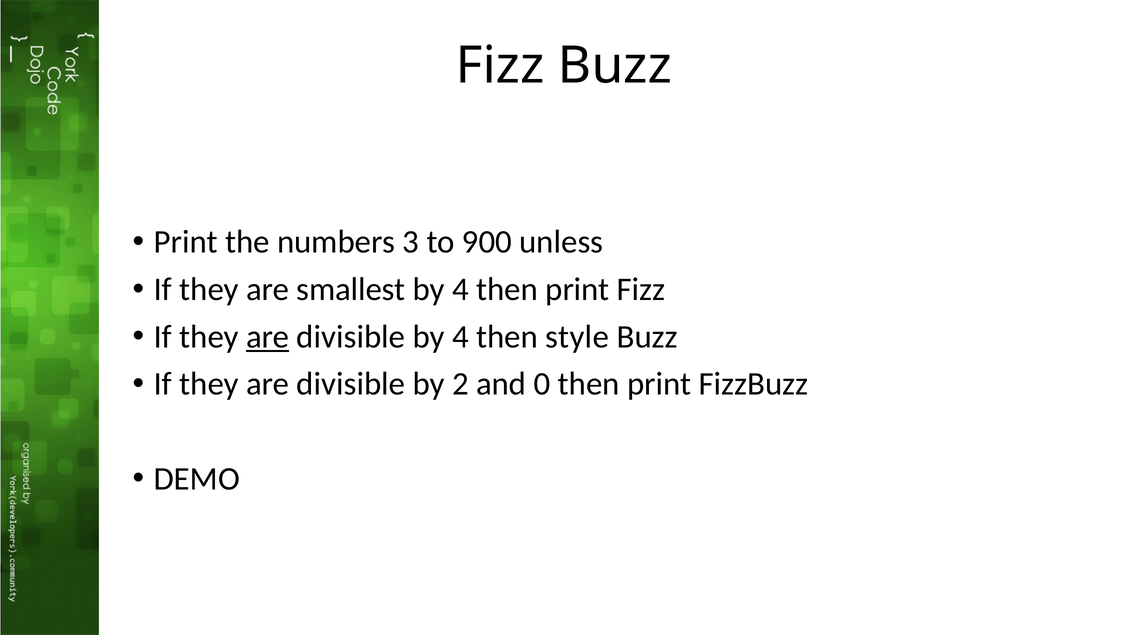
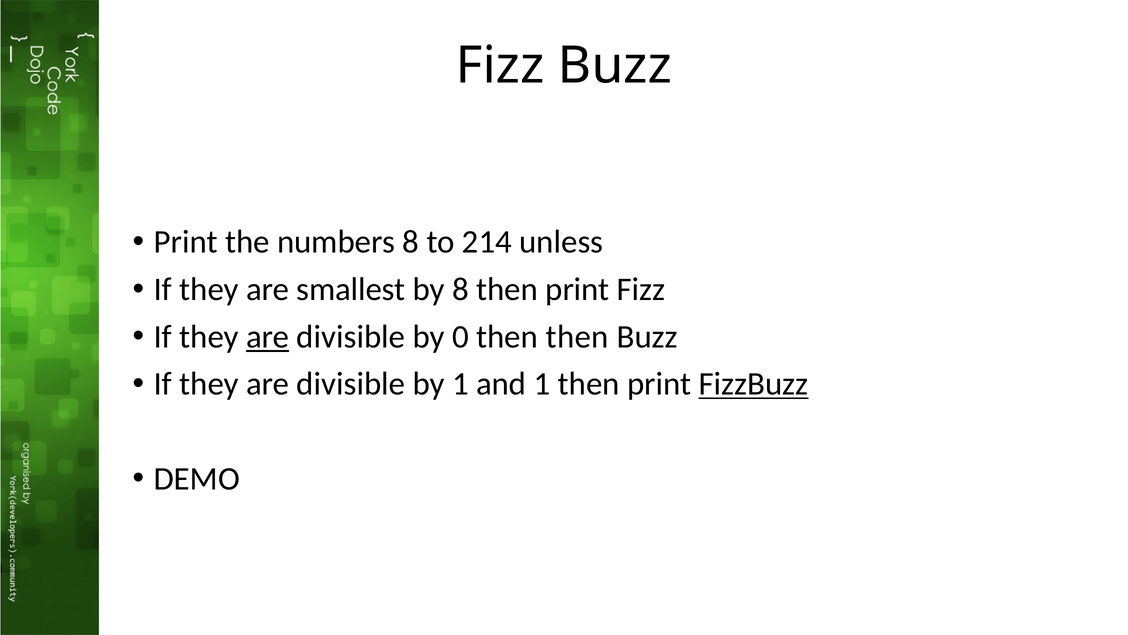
numbers 3: 3 -> 8
900: 900 -> 214
4 at (460, 289): 4 -> 8
divisible by 4: 4 -> 0
then style: style -> then
by 2: 2 -> 1
and 0: 0 -> 1
FizzBuzz underline: none -> present
